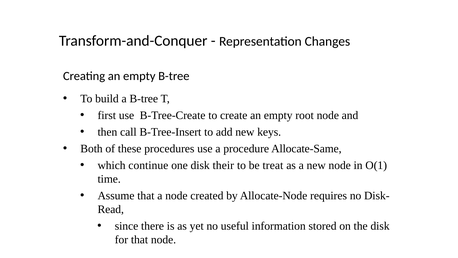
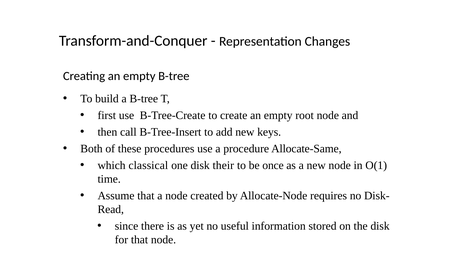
continue: continue -> classical
treat: treat -> once
